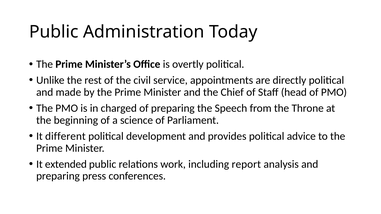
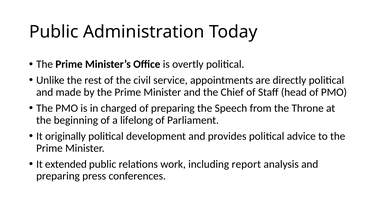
science: science -> lifelong
different: different -> originally
